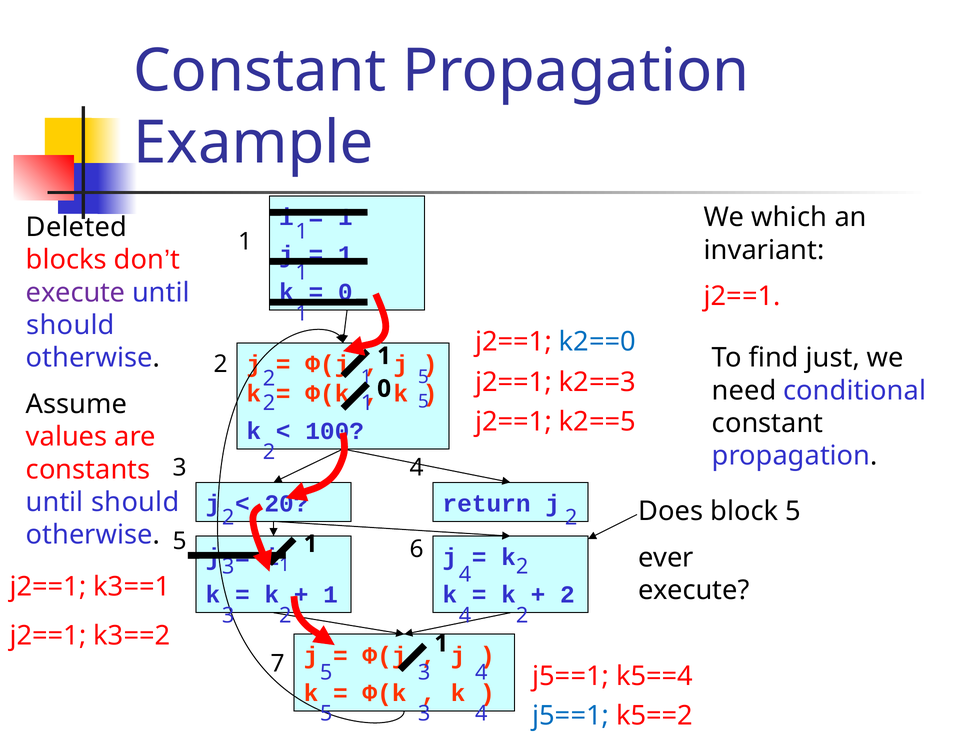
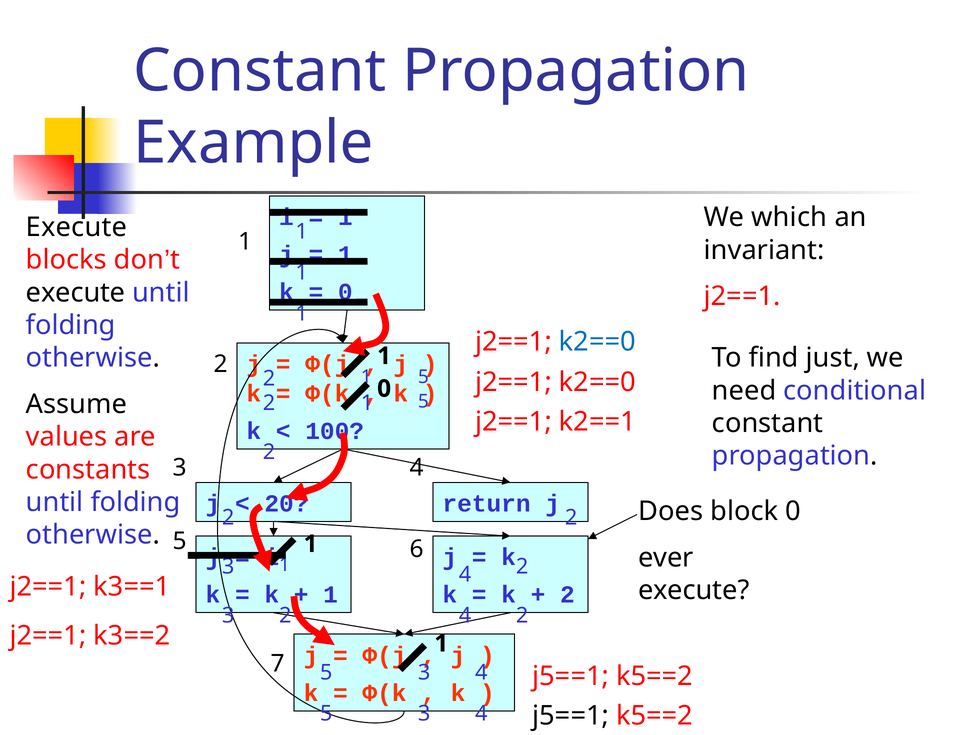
Deleted at (76, 227): Deleted -> Execute
execute at (76, 293) colour: purple -> black
should at (71, 325): should -> folding
k2==3 at (597, 382): k2==3 -> k2==0
k2==5: k2==5 -> k2==1
should at (135, 502): should -> folding
block 5: 5 -> 0
k5==4 at (655, 676): k5==4 -> k5==2
j5==1 at (571, 716) colour: blue -> black
